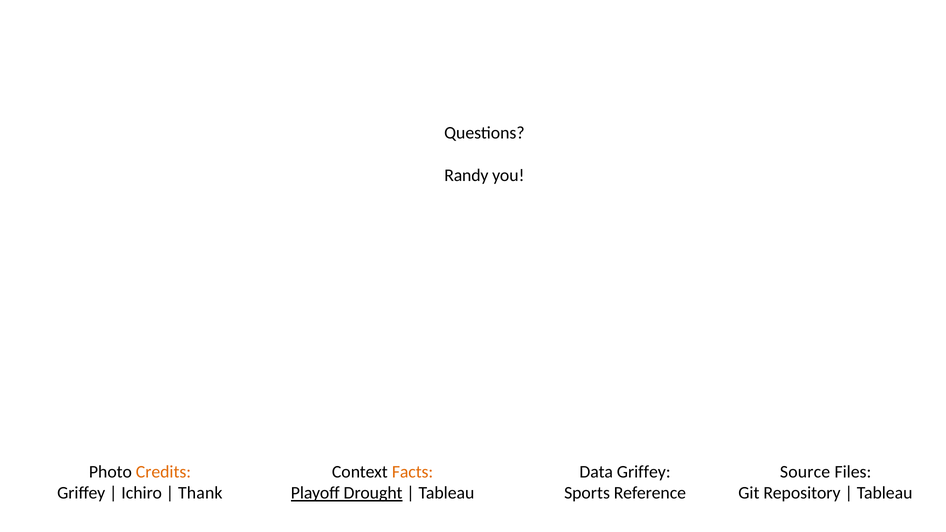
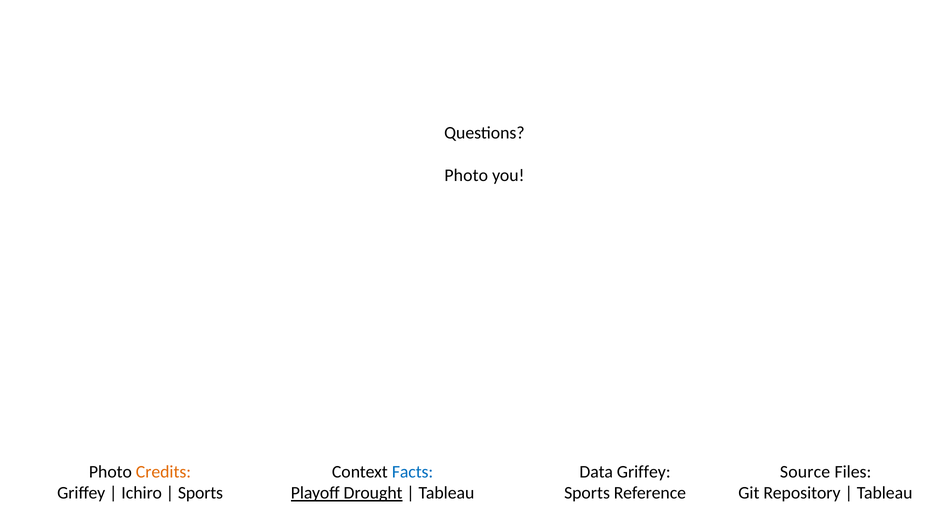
Randy at (466, 176): Randy -> Photo
Facts colour: orange -> blue
Thank at (200, 493): Thank -> Sports
